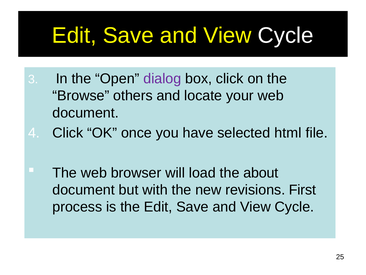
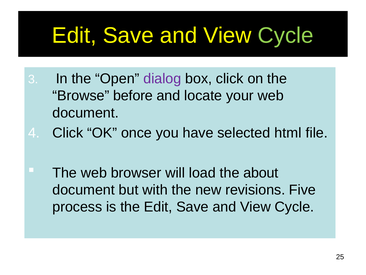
Cycle at (286, 35) colour: white -> light green
others: others -> before
First: First -> Five
